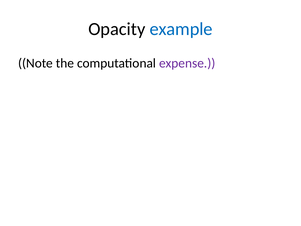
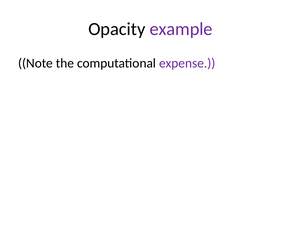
example colour: blue -> purple
